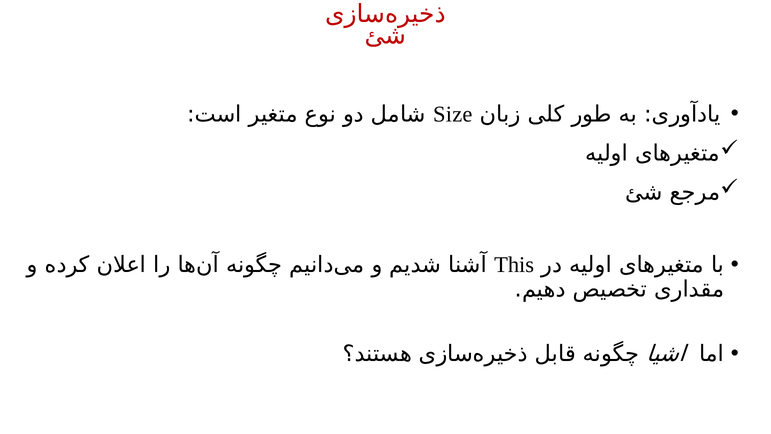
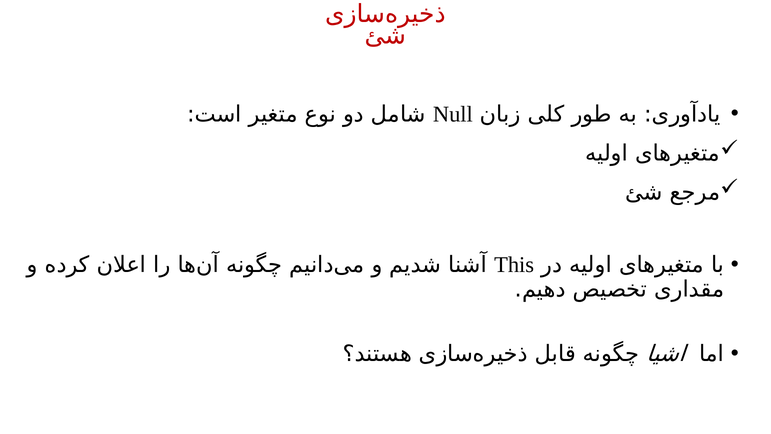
Size: Size -> Null
